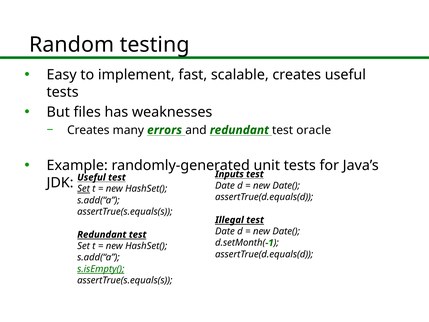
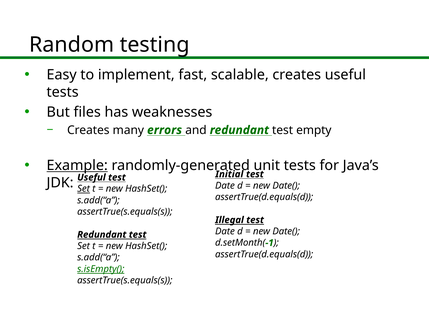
oracle: oracle -> empty
Example underline: none -> present
Inputs: Inputs -> Initial
